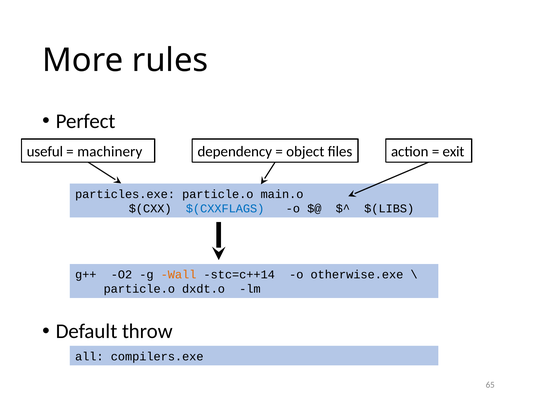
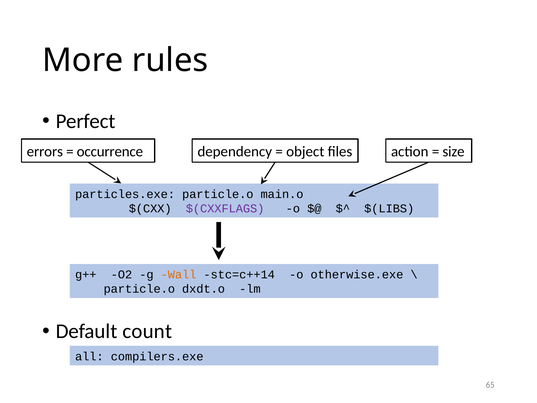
useful: useful -> errors
machinery: machinery -> occurrence
exit: exit -> size
$(CXXFLAGS colour: blue -> purple
throw: throw -> count
